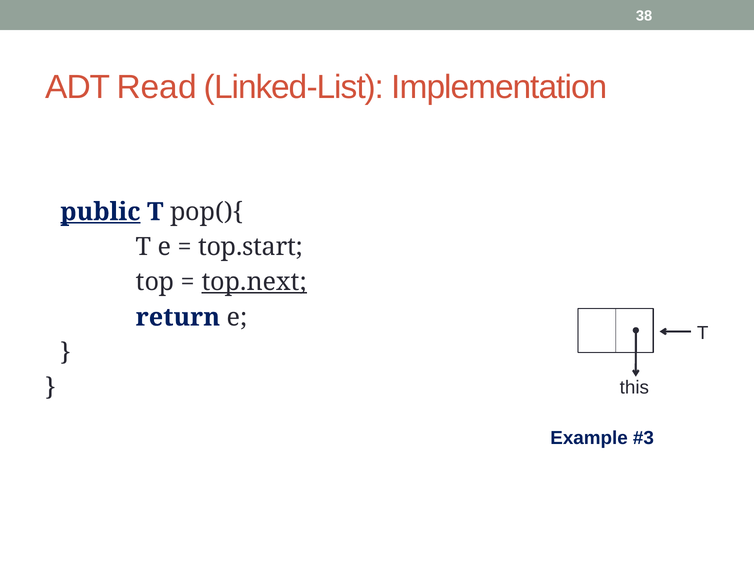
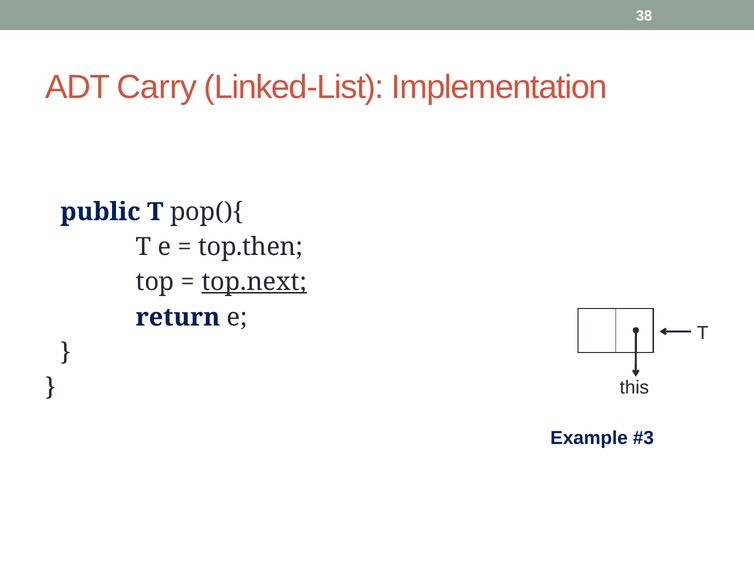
Read: Read -> Carry
public underline: present -> none
top.start: top.start -> top.then
